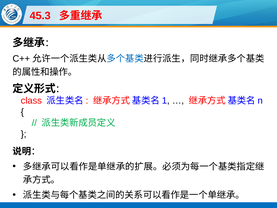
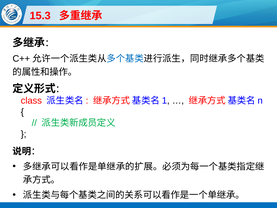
45.3: 45.3 -> 15.3
